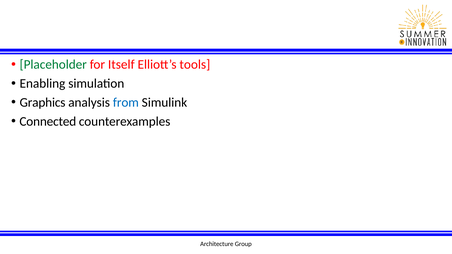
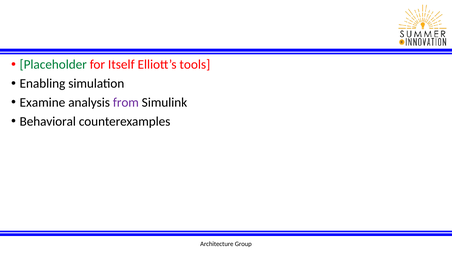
Graphics: Graphics -> Examine
from colour: blue -> purple
Connected: Connected -> Behavioral
